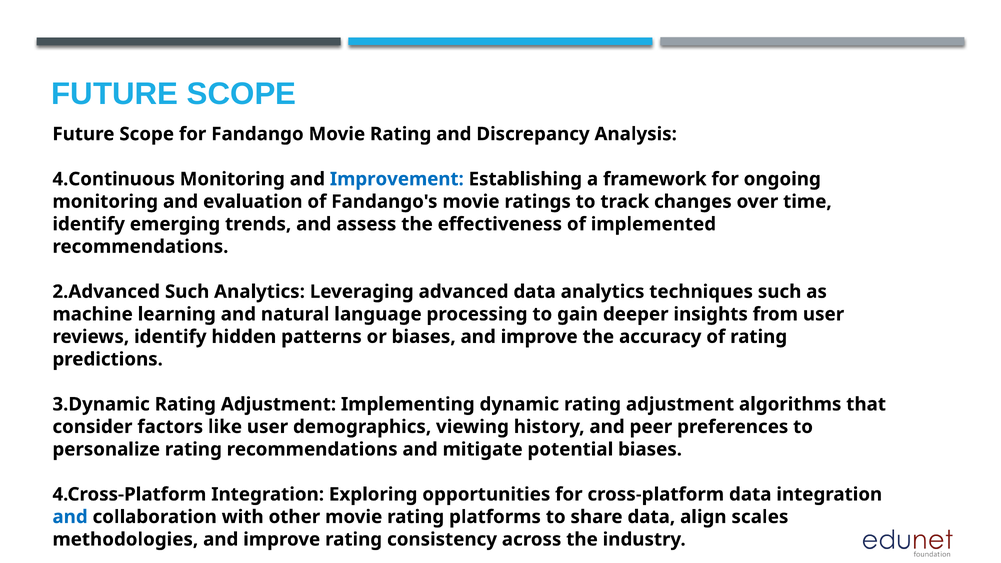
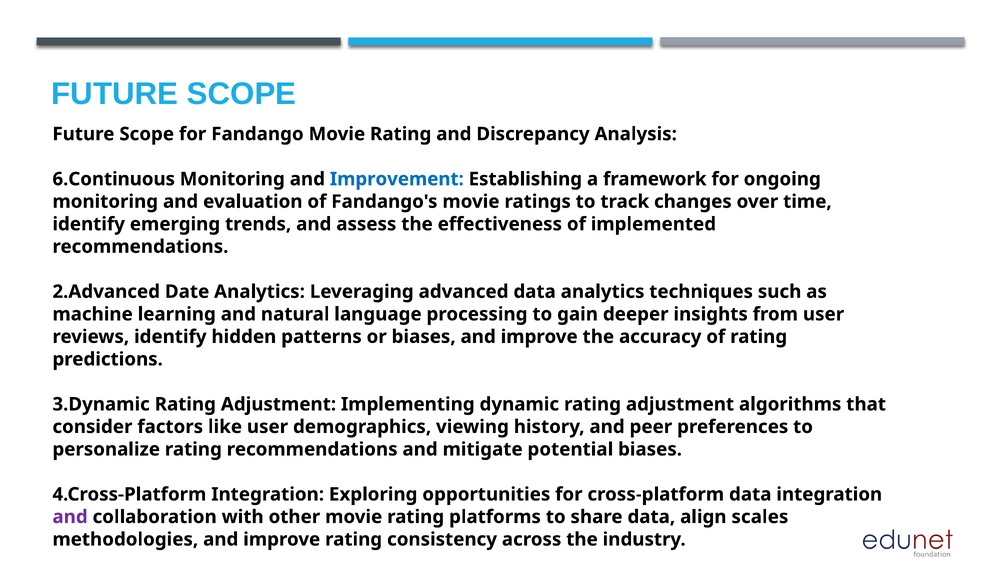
4.Continuous: 4.Continuous -> 6.Continuous
2.Advanced Such: Such -> Date
and at (70, 517) colour: blue -> purple
